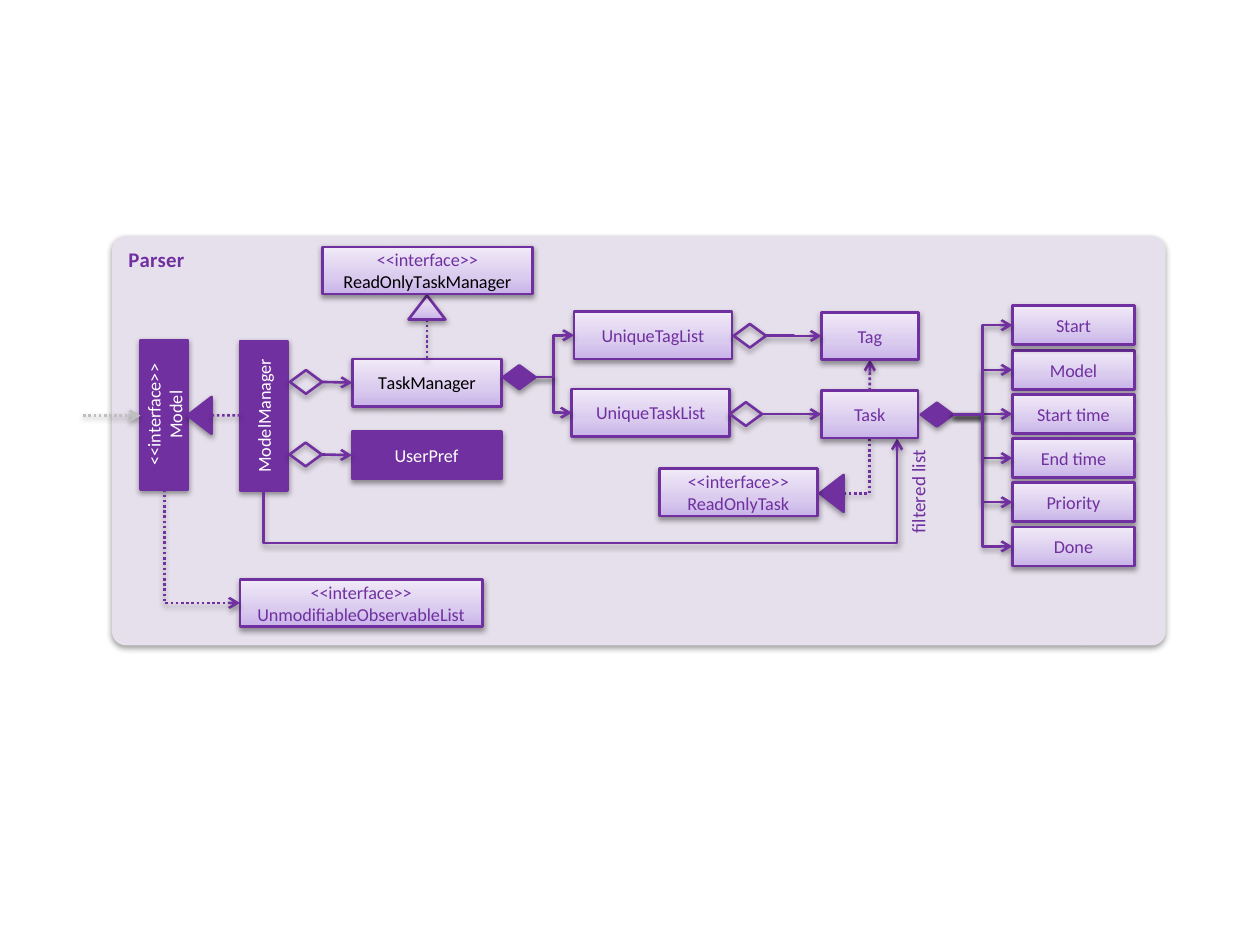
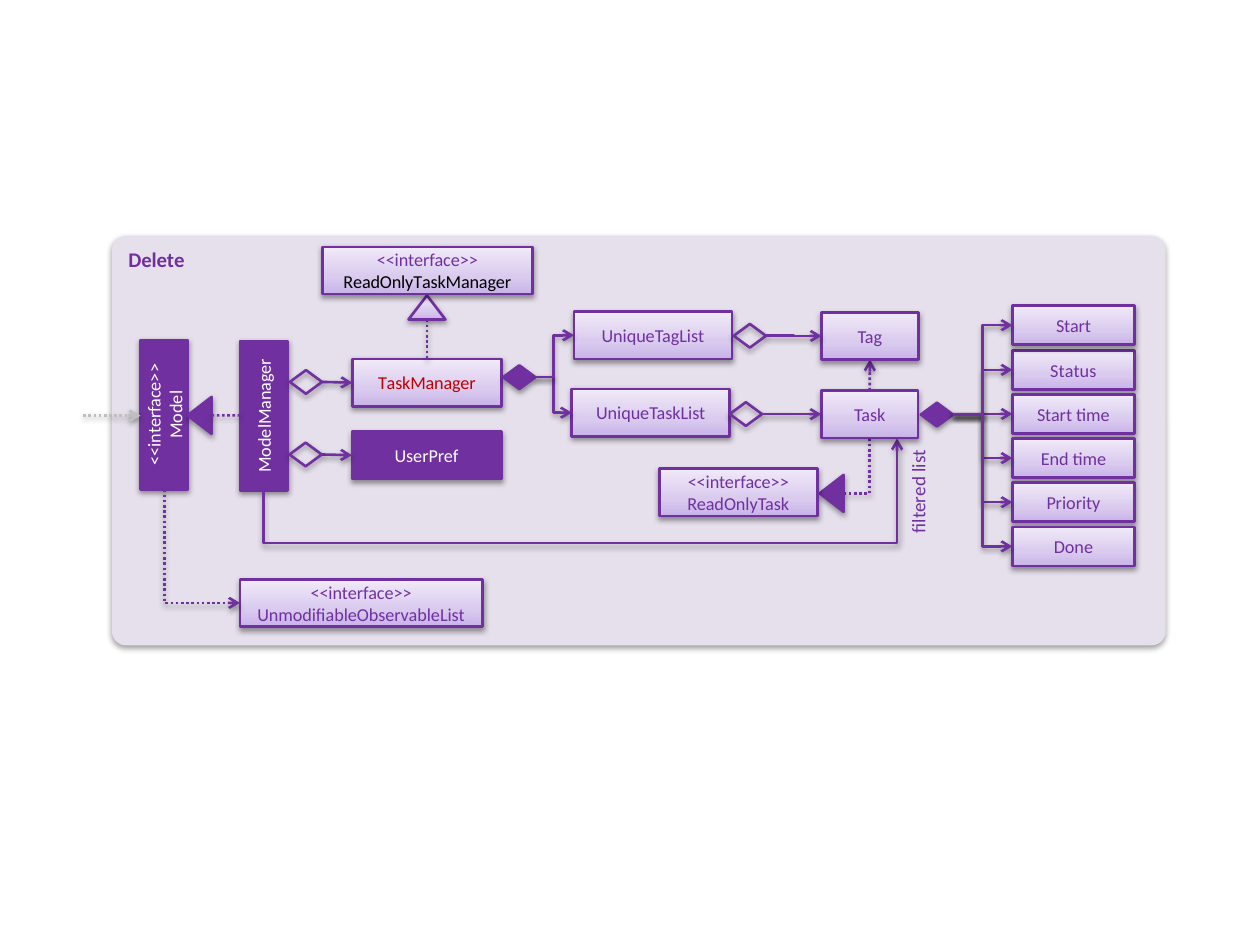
Parser: Parser -> Delete
Model: Model -> Status
TaskManager colour: black -> red
